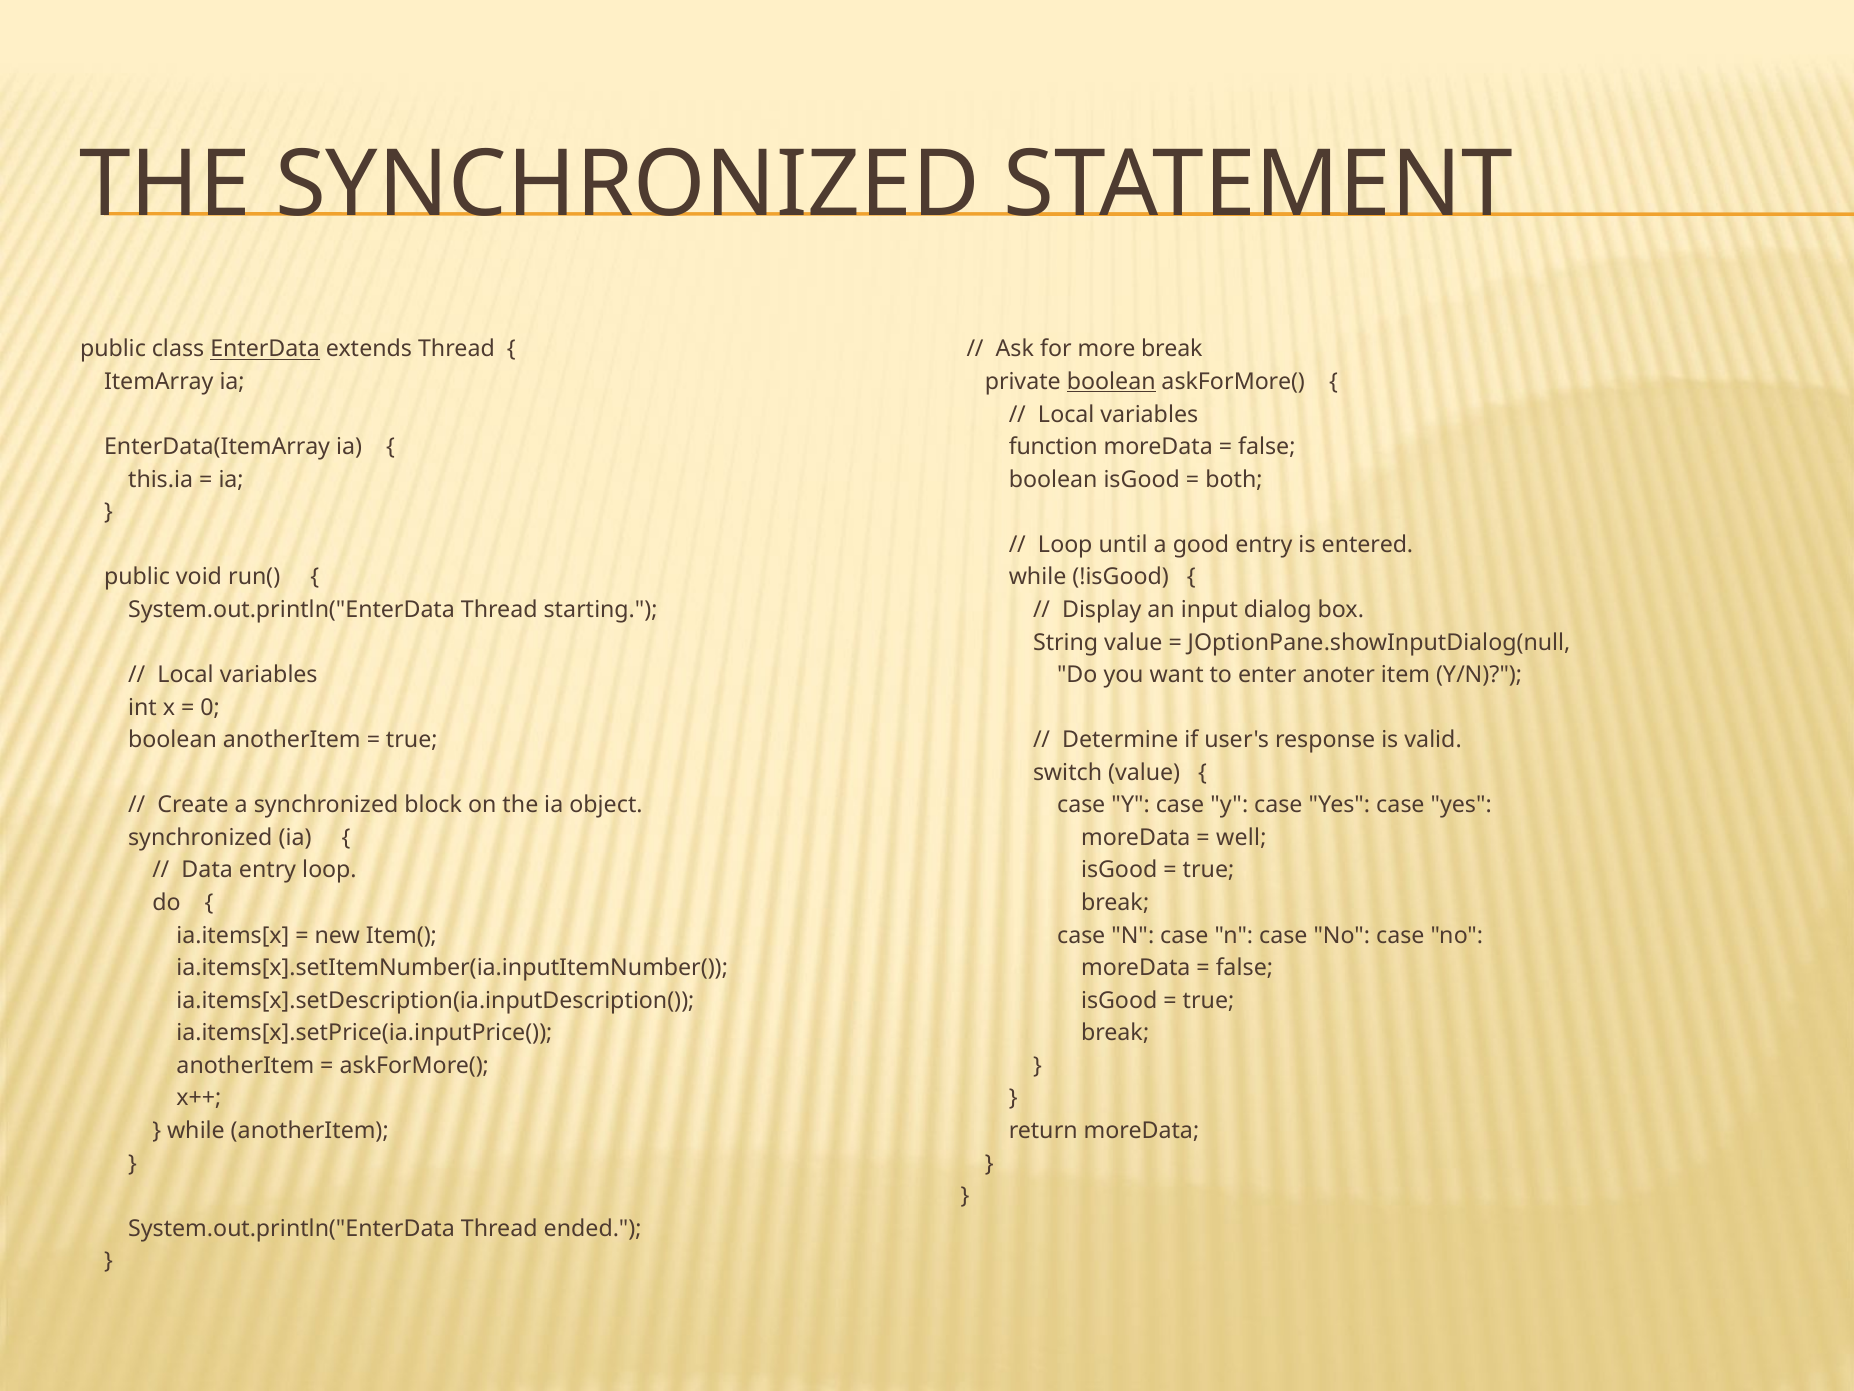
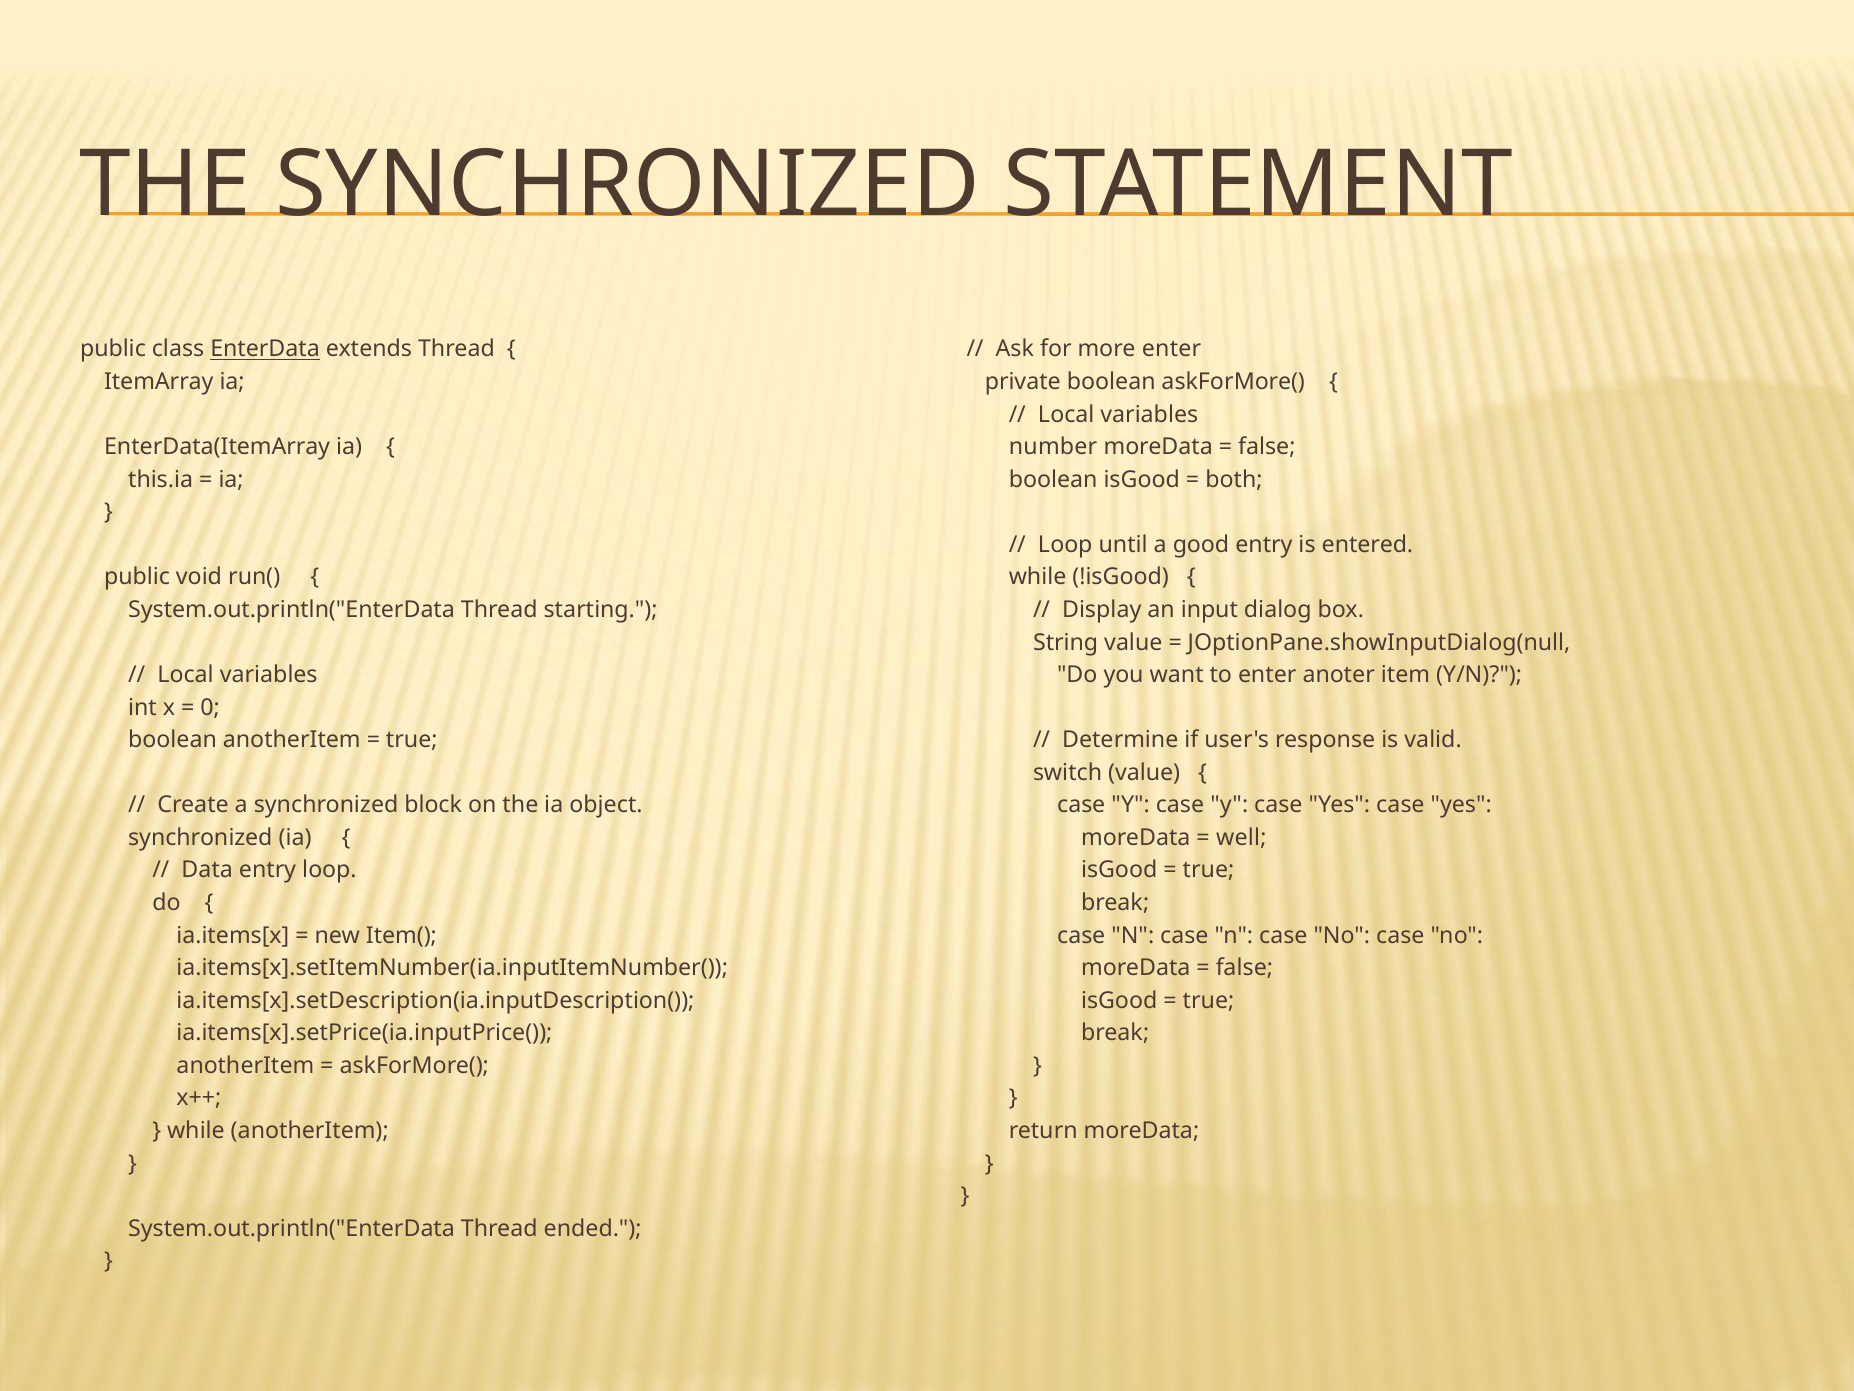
more break: break -> enter
boolean at (1111, 382) underline: present -> none
function: function -> number
